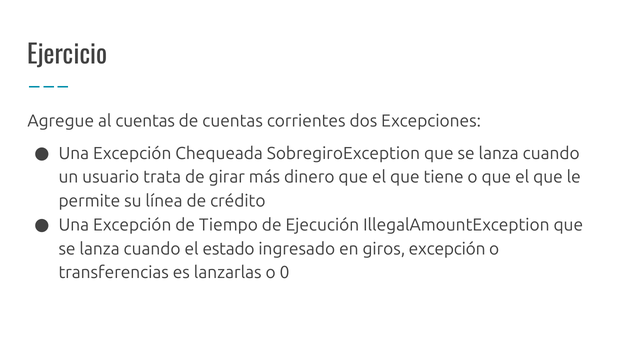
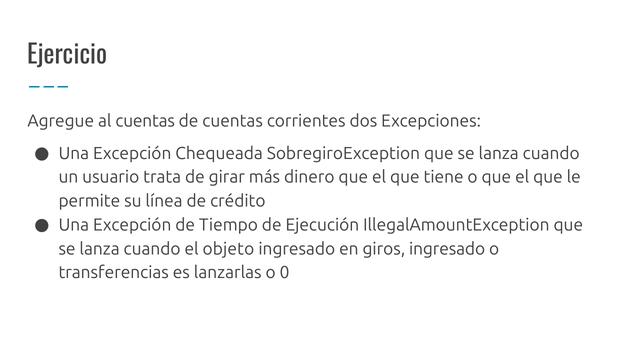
estado: estado -> objeto
giros excepción: excepción -> ingresado
